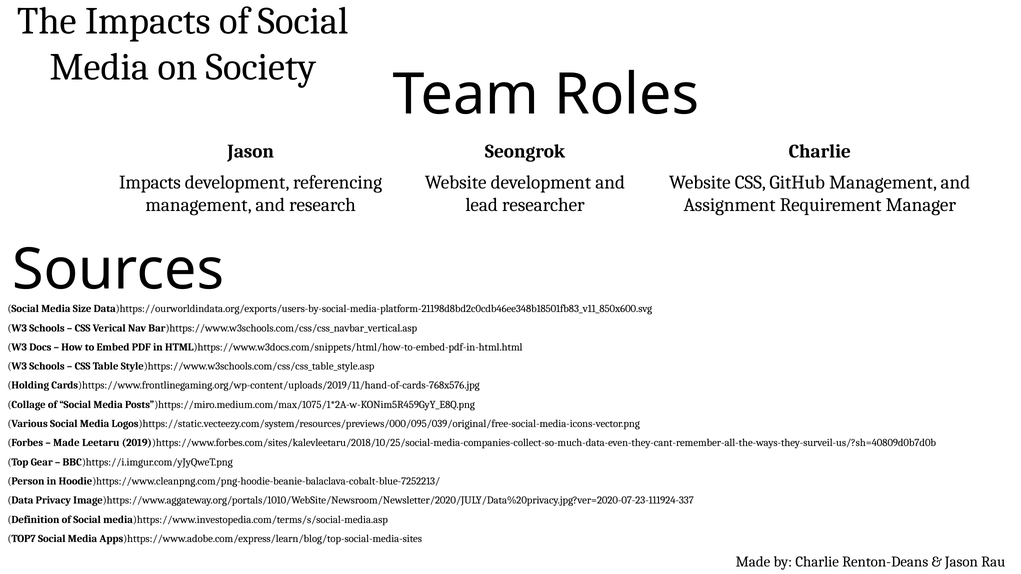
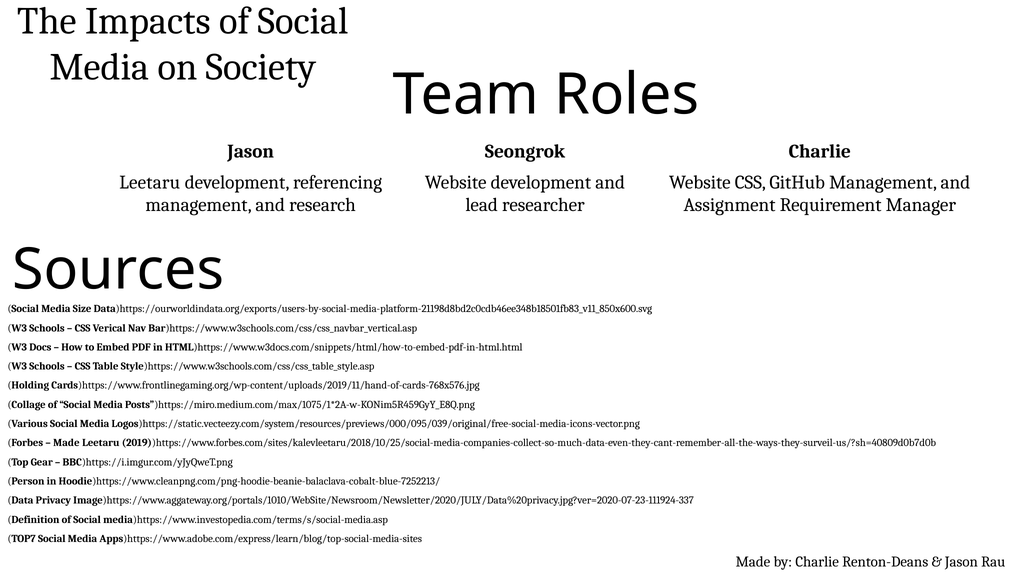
Impacts at (150, 183): Impacts -> Leetaru
